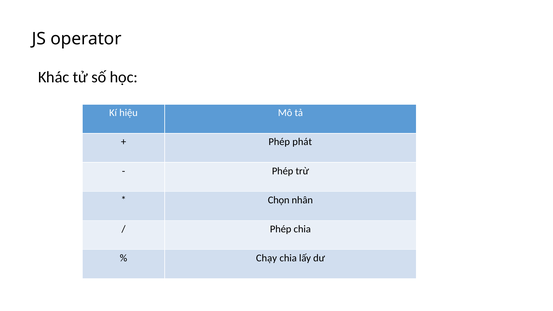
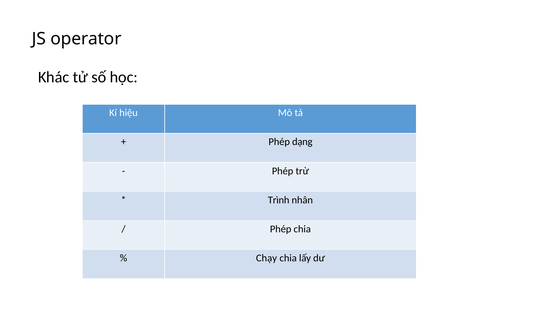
phát: phát -> dạng
Chọn: Chọn -> Trình
